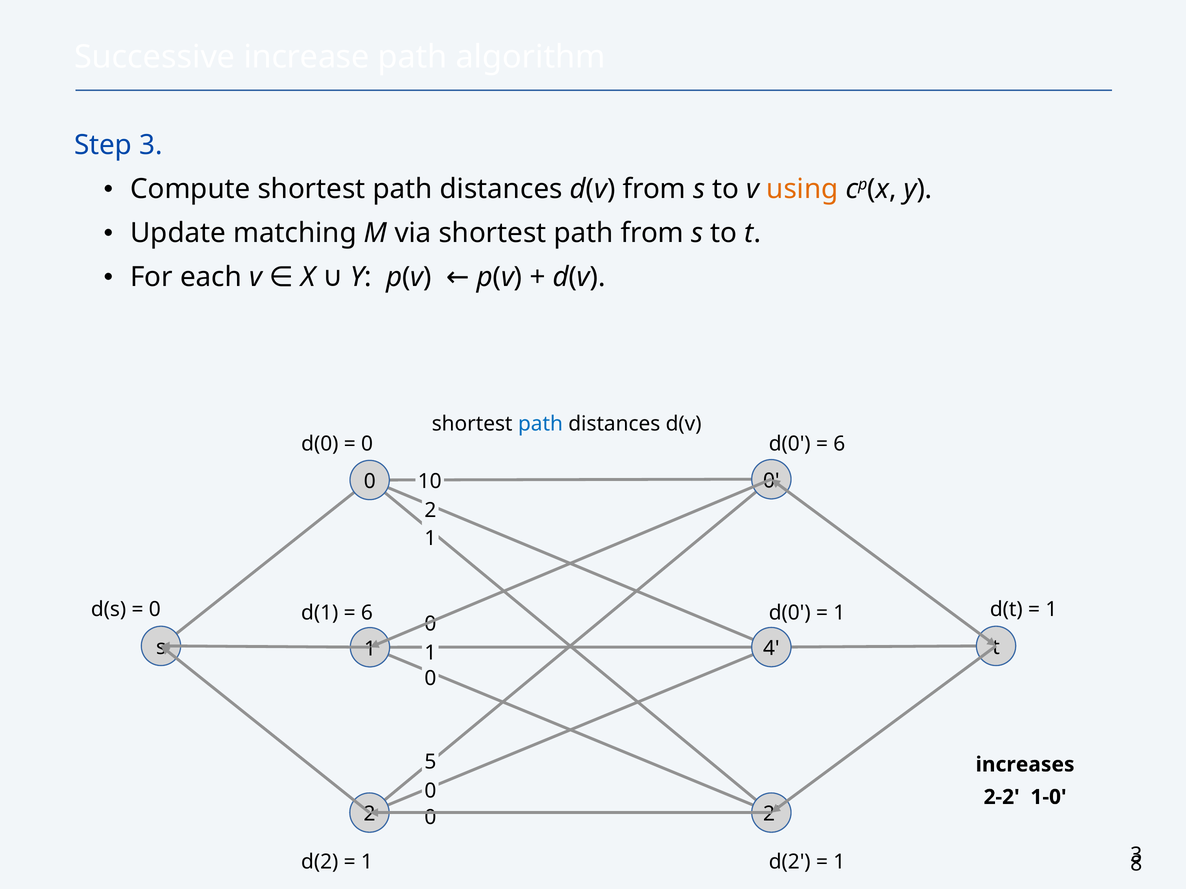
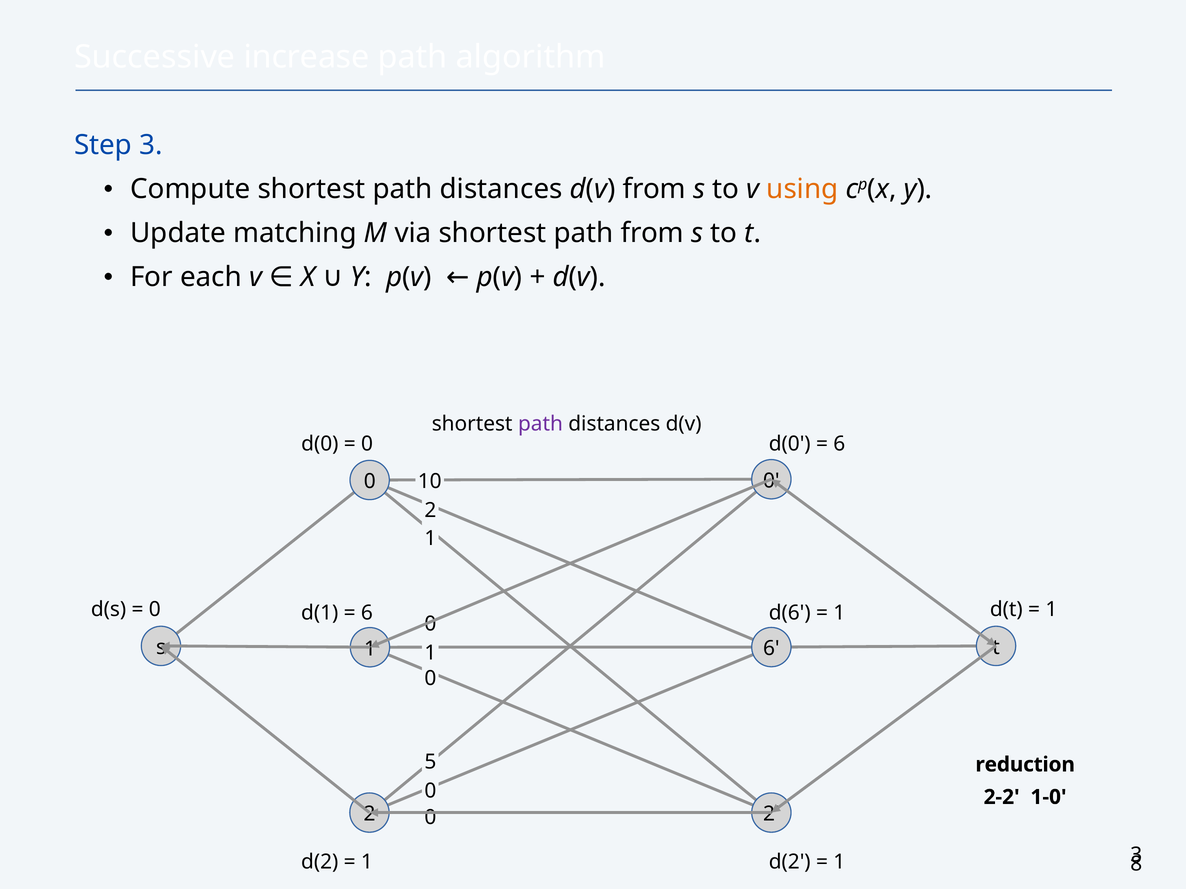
path at (540, 424) colour: blue -> purple
d(0 at (790, 613): d(0 -> d(6
4 at (771, 649): 4 -> 6
increases: increases -> reduction
